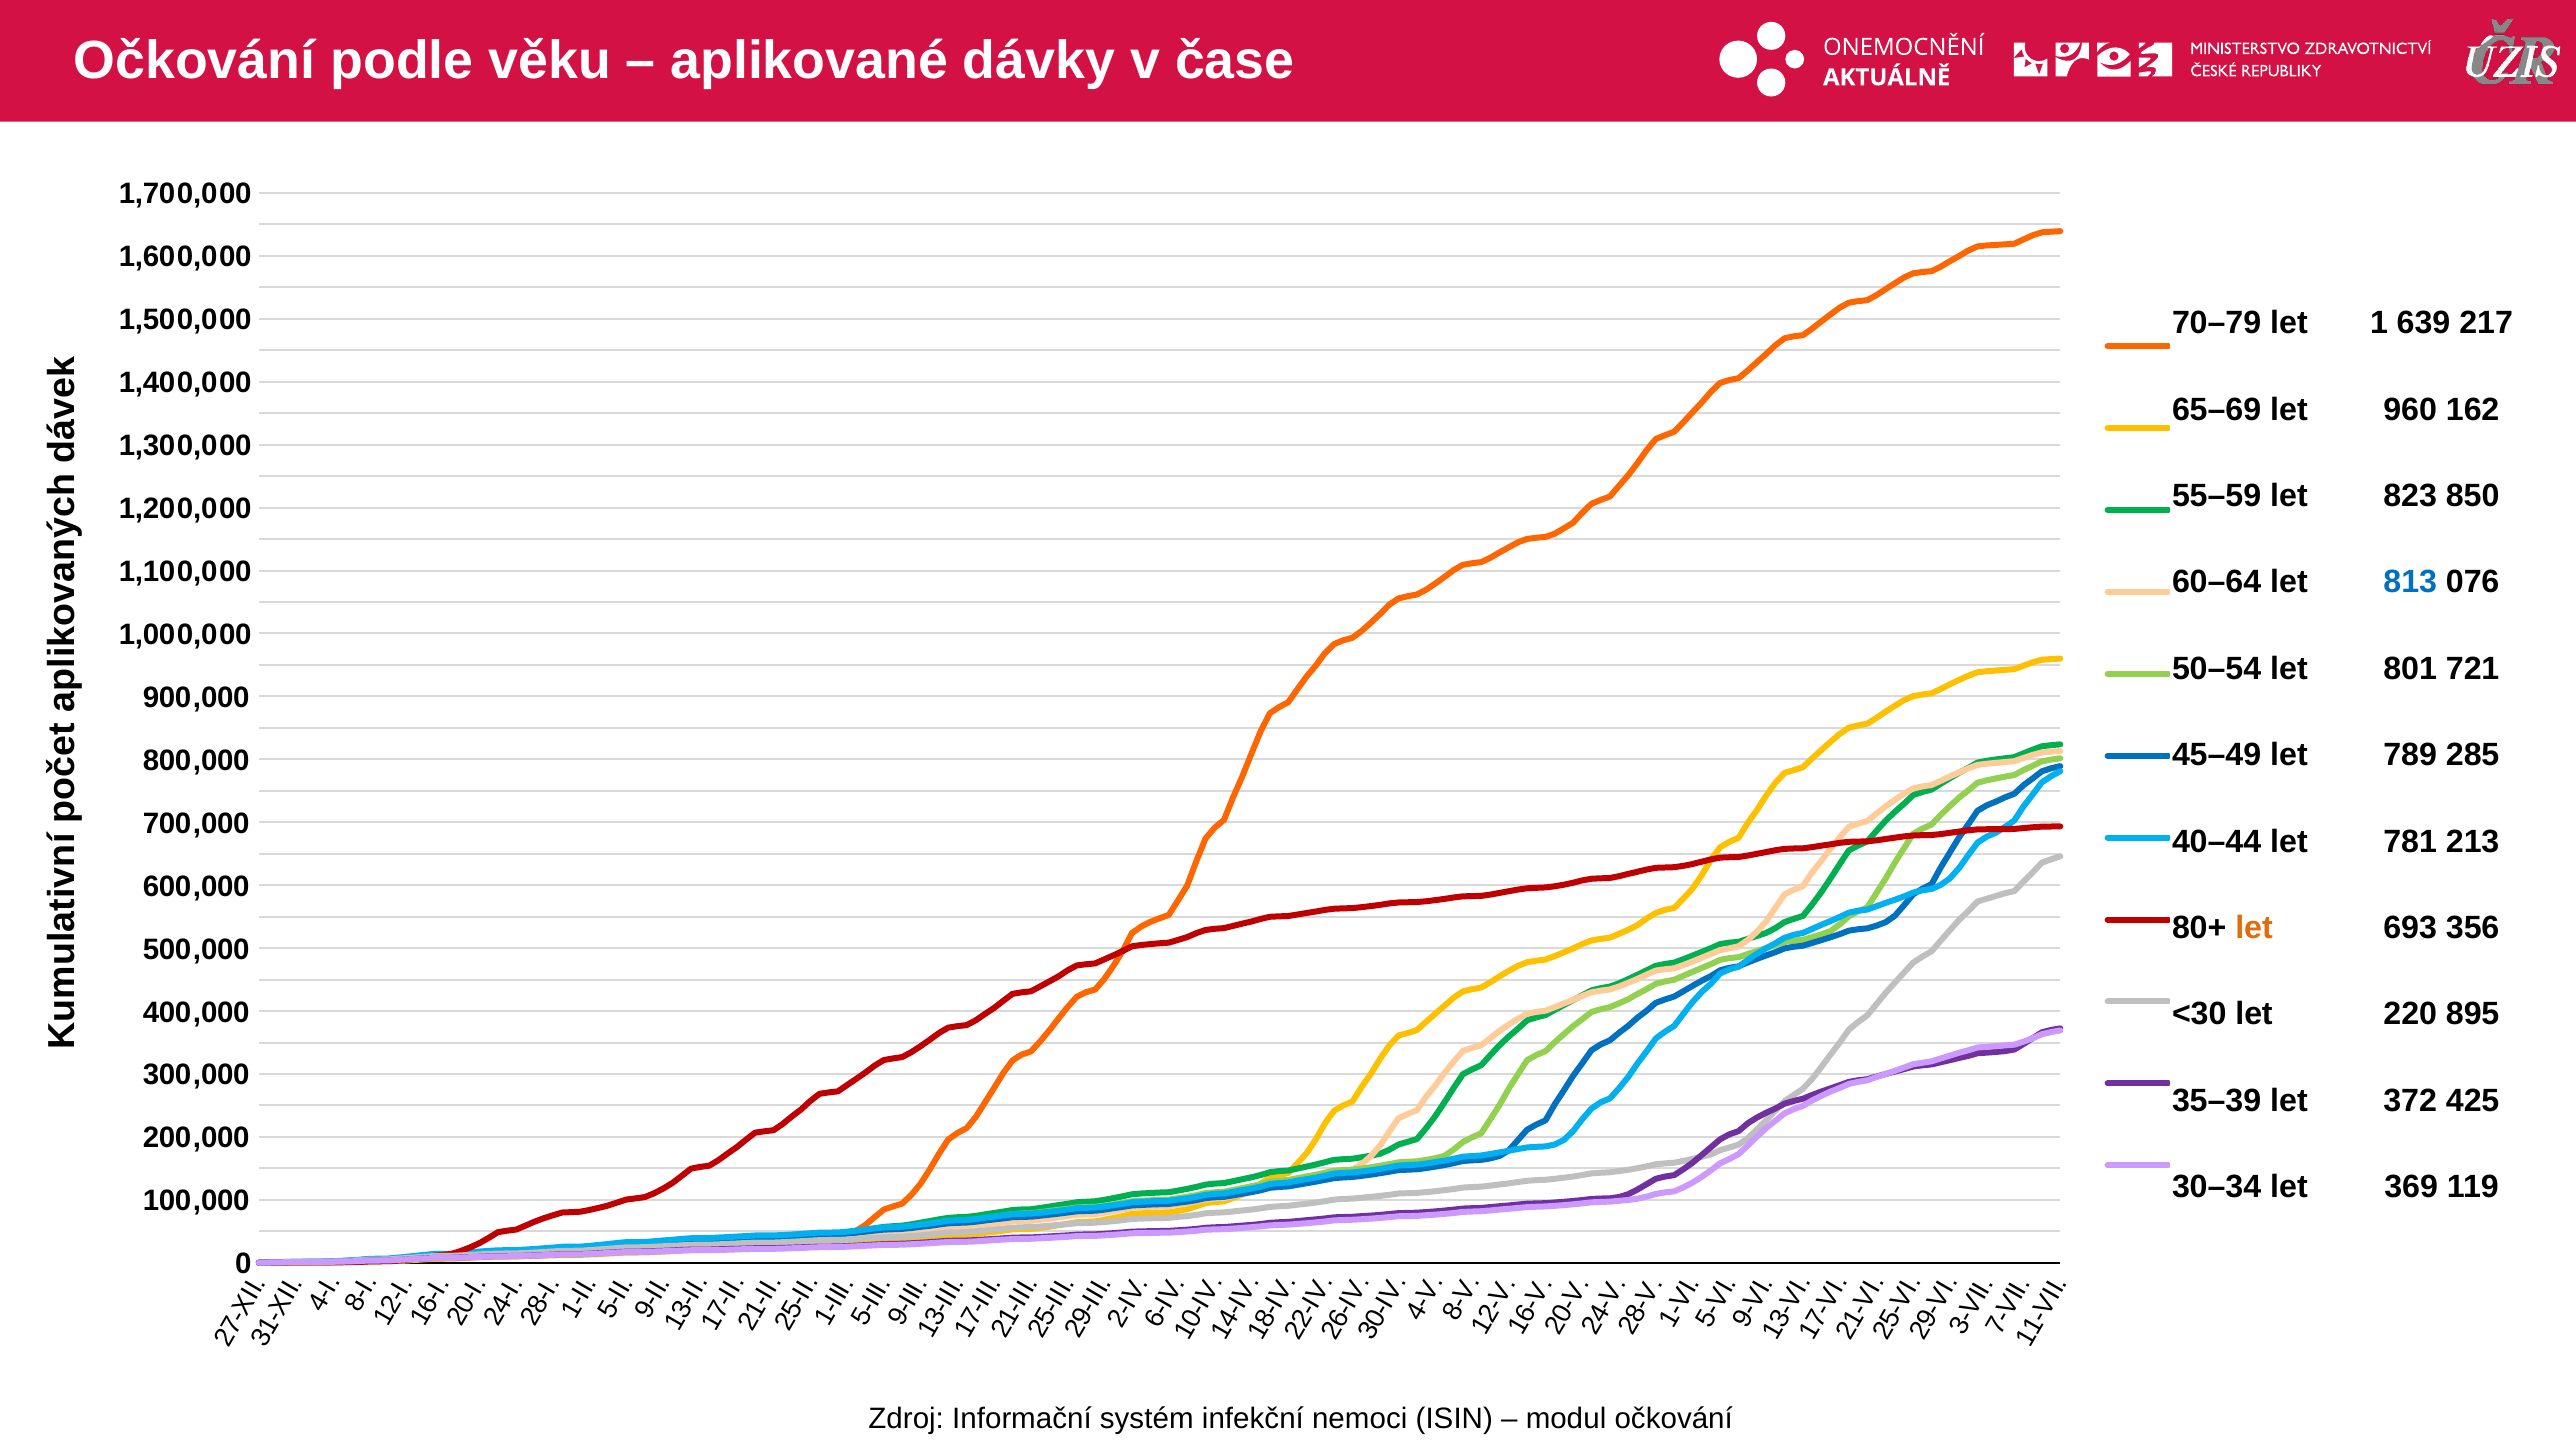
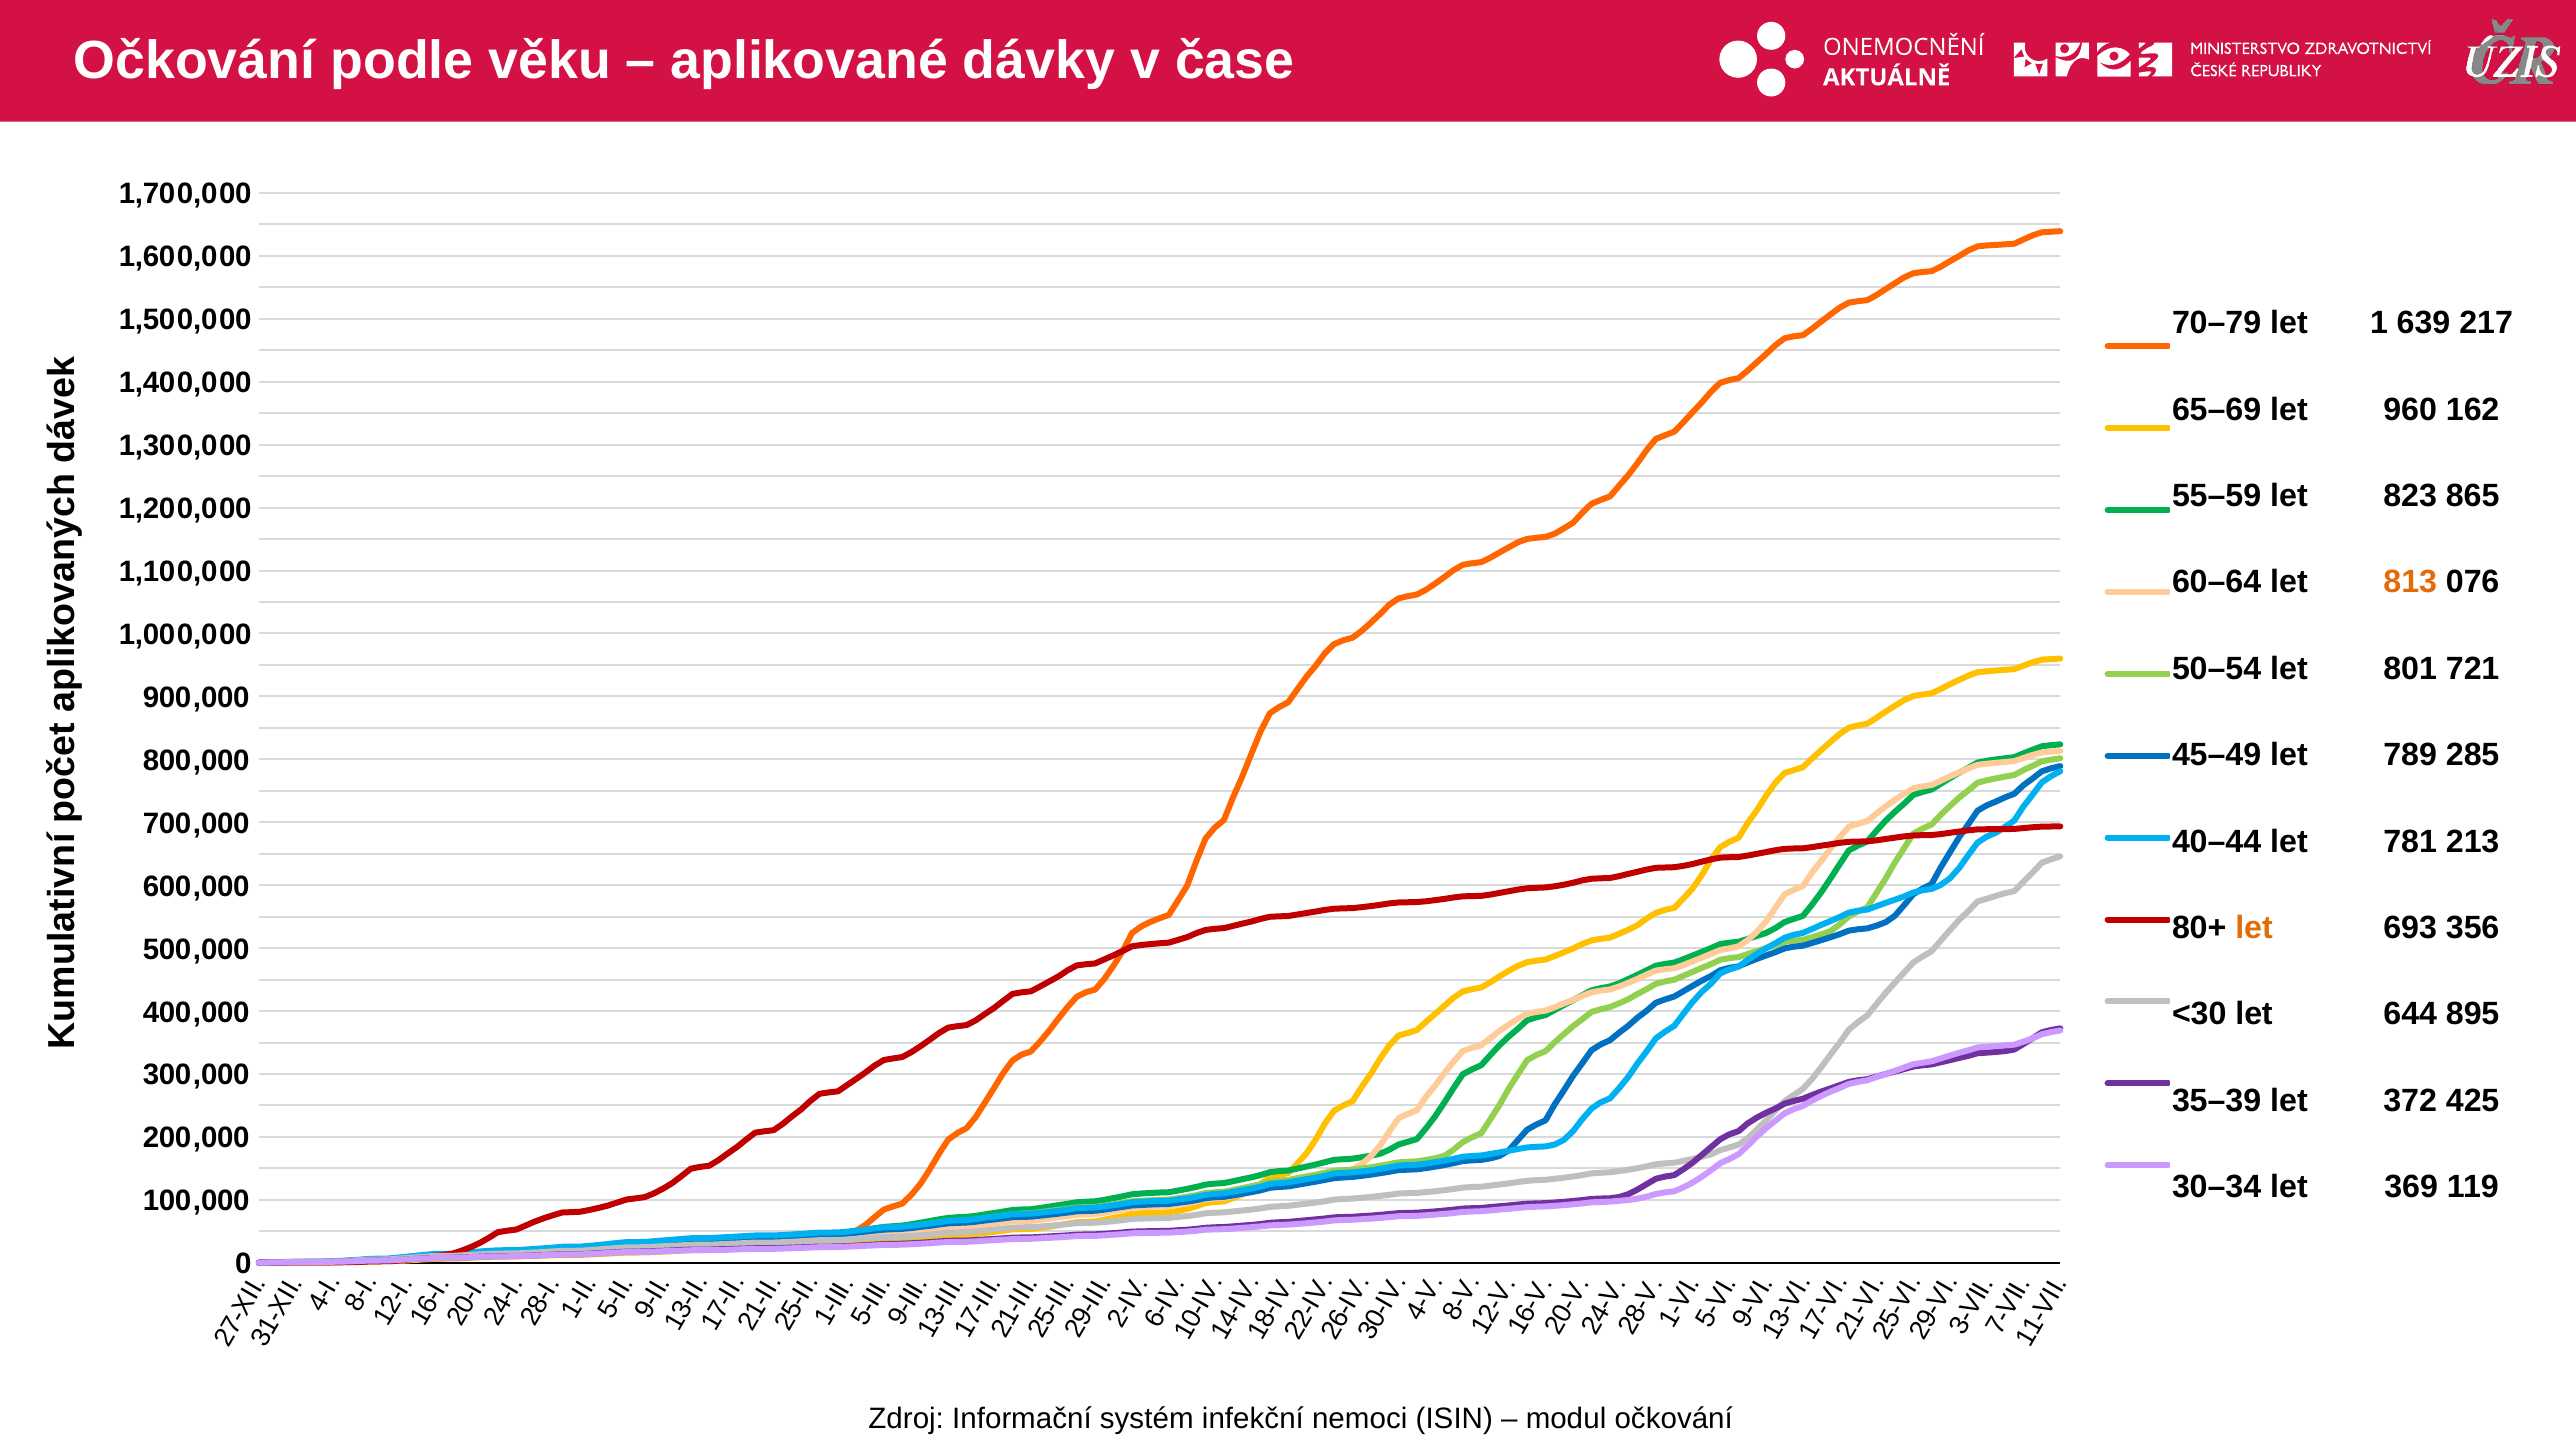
850: 850 -> 865
813 colour: blue -> orange
220: 220 -> 644
